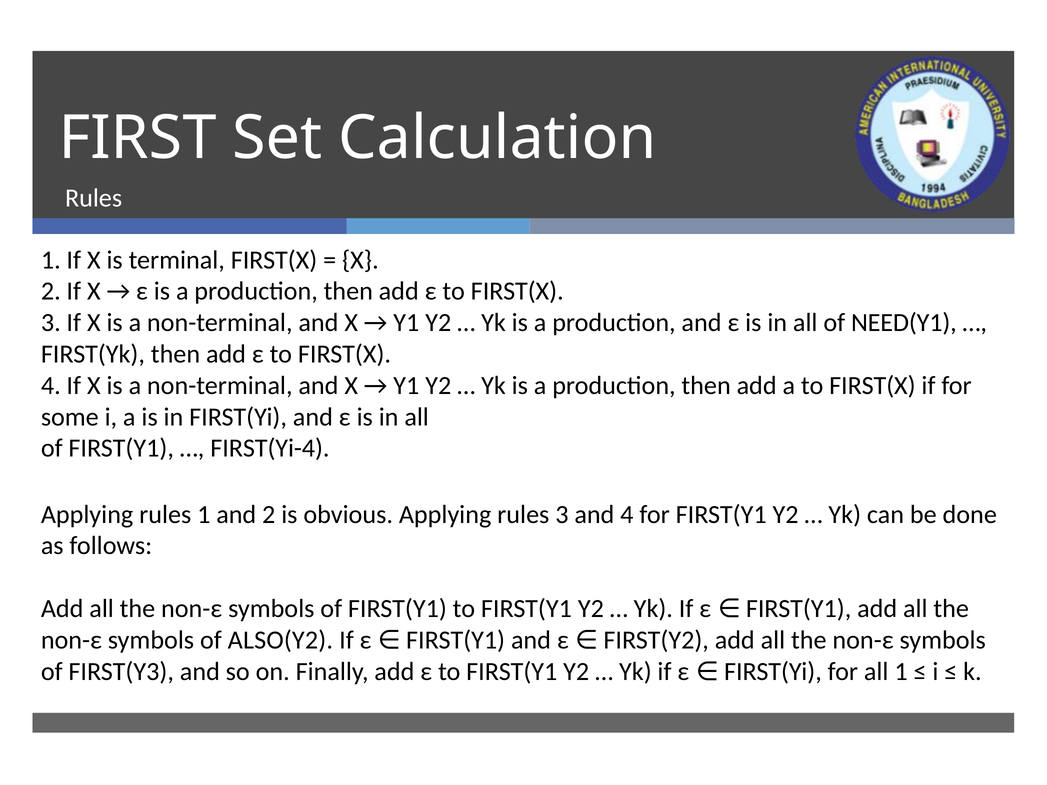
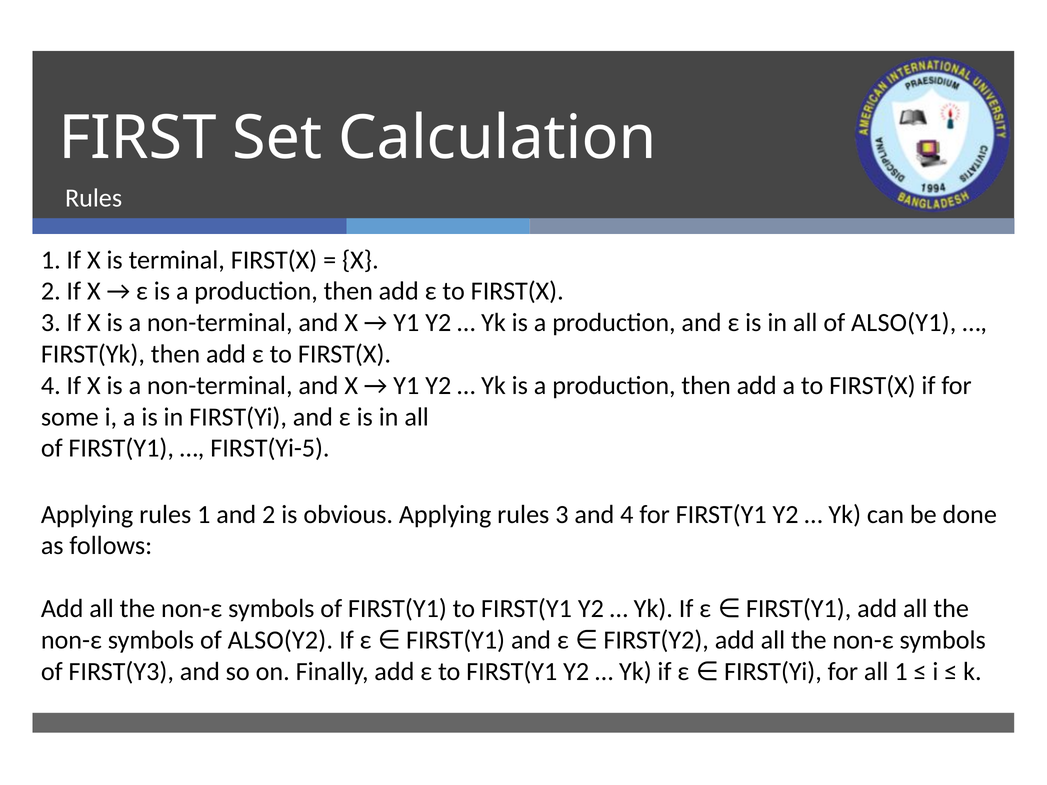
NEED(Y1: NEED(Y1 -> ALSO(Y1
FIRST(Yi-4: FIRST(Yi-4 -> FIRST(Yi-5
